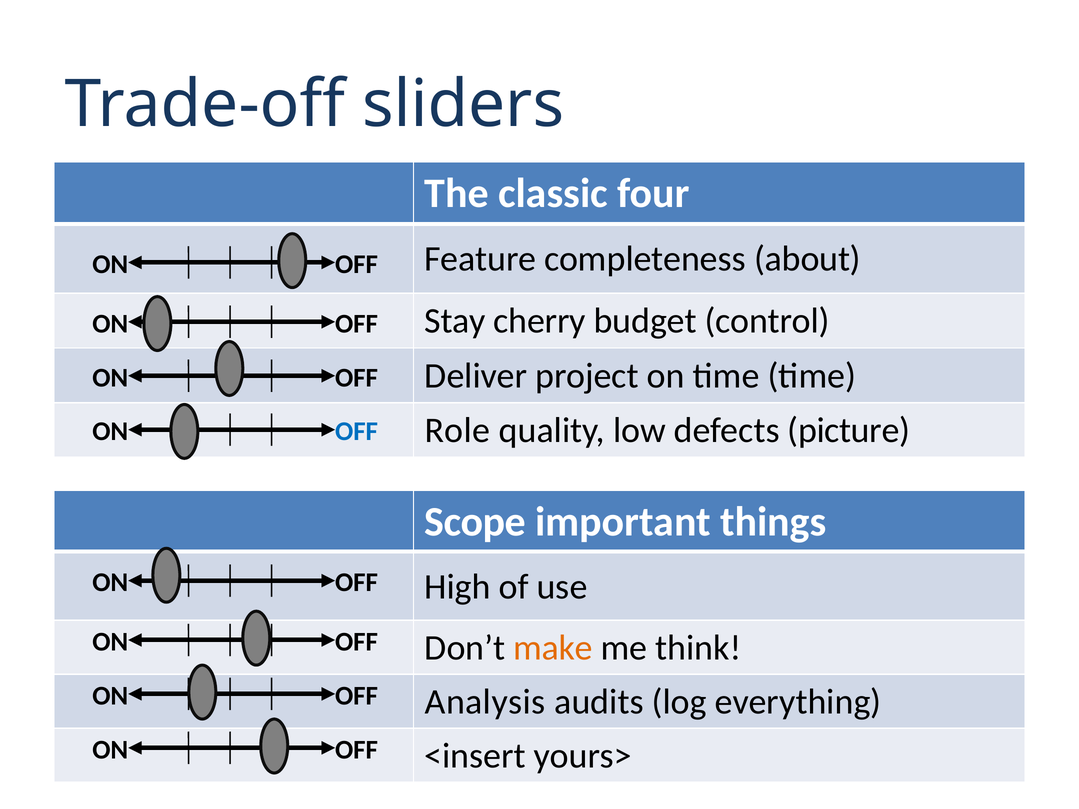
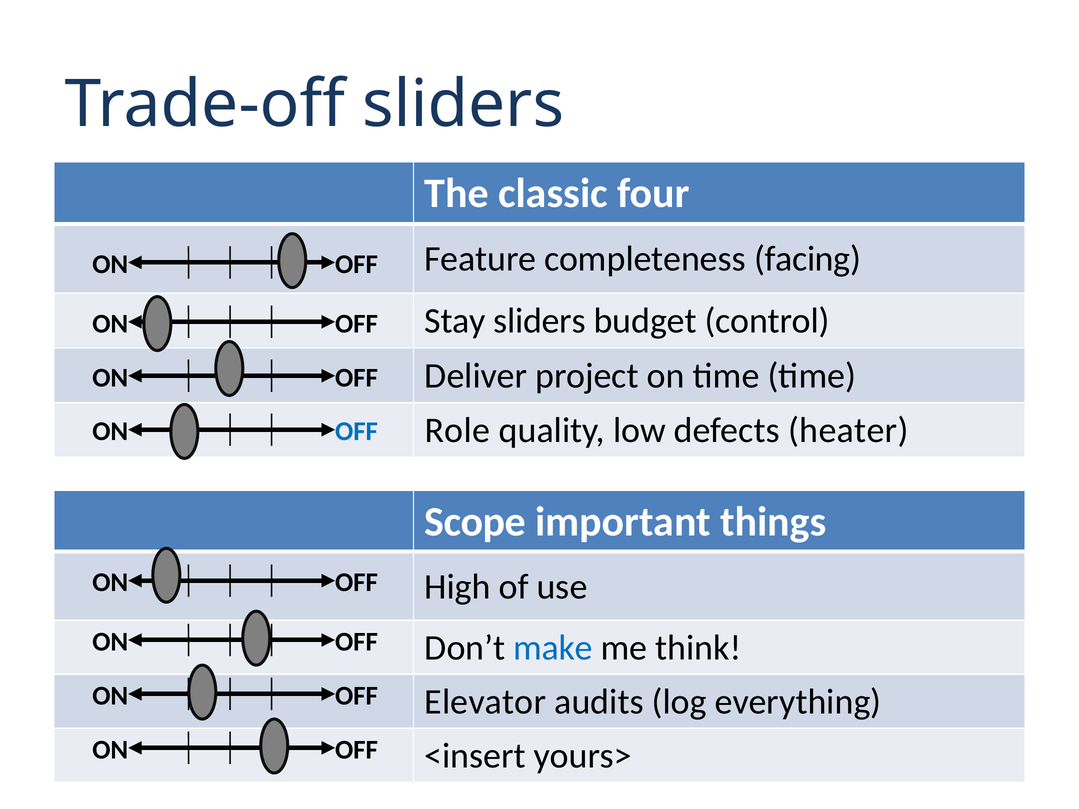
about: about -> facing
Stay cherry: cherry -> sliders
picture: picture -> heater
make colour: orange -> blue
Analysis: Analysis -> Elevator
